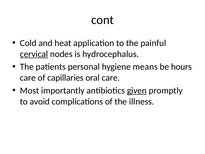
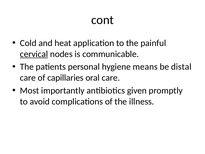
hydrocephalus: hydrocephalus -> communicable
hours: hours -> distal
given underline: present -> none
